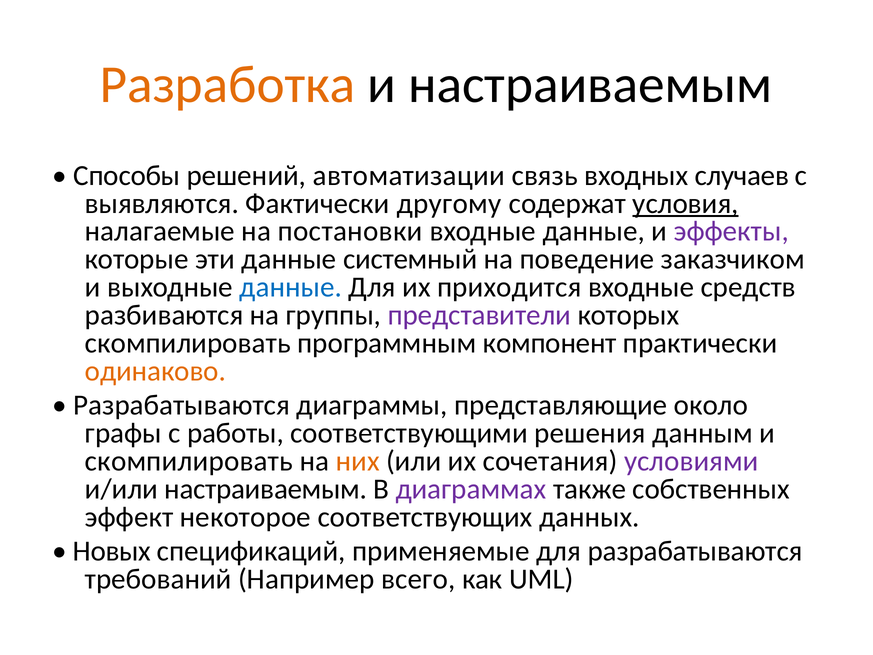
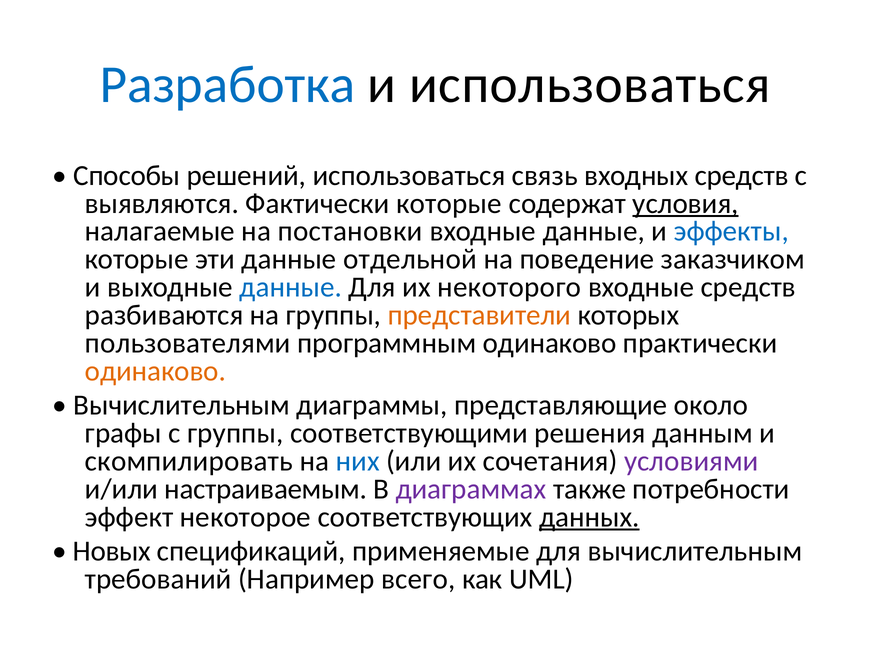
Разработка colour: orange -> blue
и настраиваемым: настраиваемым -> использоваться
решений автоматизации: автоматизации -> использоваться
входных случаев: случаев -> средств
Фактически другому: другому -> которые
эффекты colour: purple -> blue
системный: системный -> отдельной
приходится: приходится -> некоторого
представители colour: purple -> orange
скомпилировать at (188, 343): скомпилировать -> пользователями
программным компонент: компонент -> одинаково
Разрабатываются at (182, 405): Разрабатываются -> Вычислительным
с работы: работы -> группы
них colour: orange -> blue
собственных: собственных -> потребности
данных underline: none -> present
для разрабатываются: разрабатываются -> вычислительным
